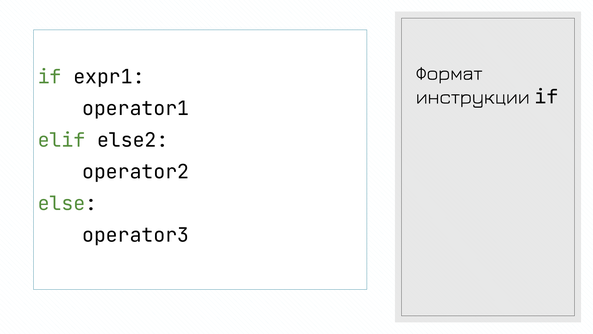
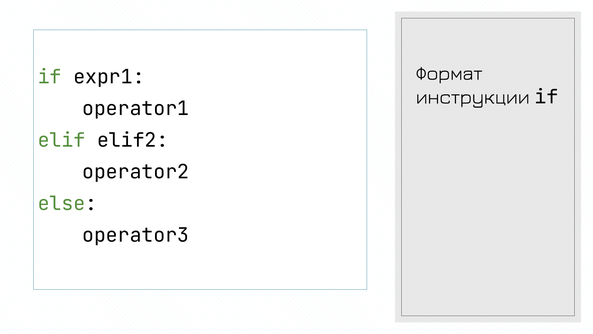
else2: else2 -> elif2
